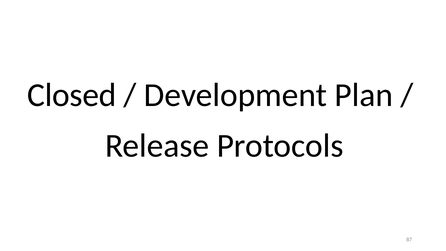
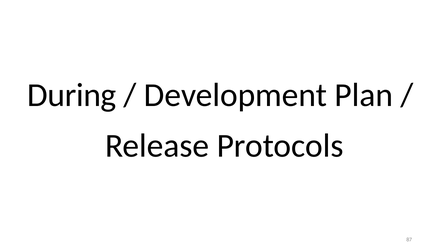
Closed: Closed -> During
